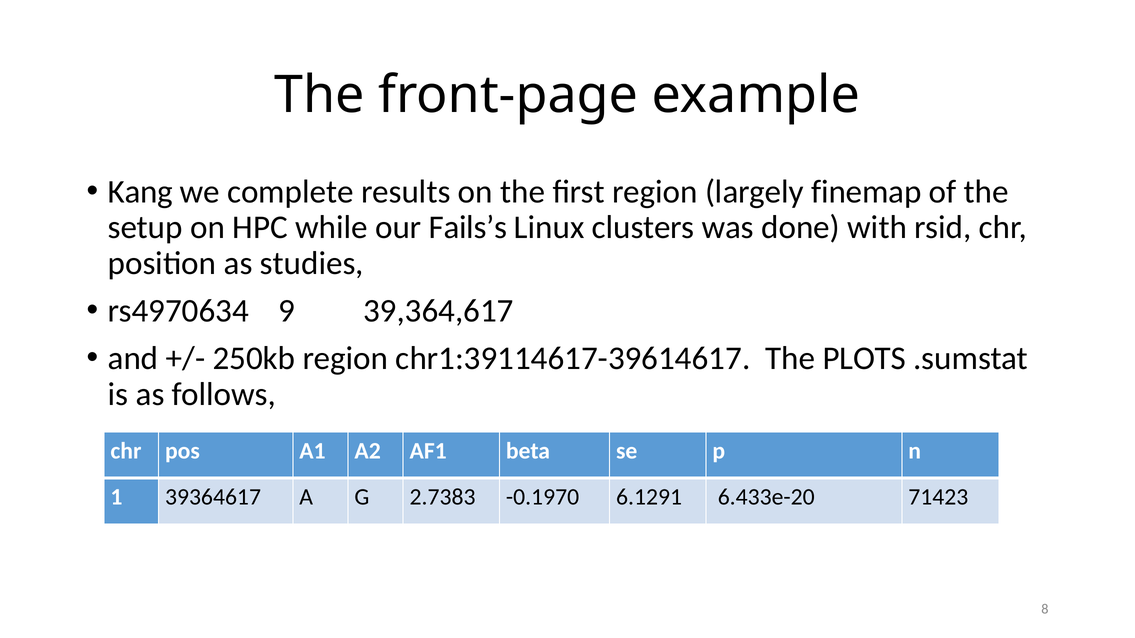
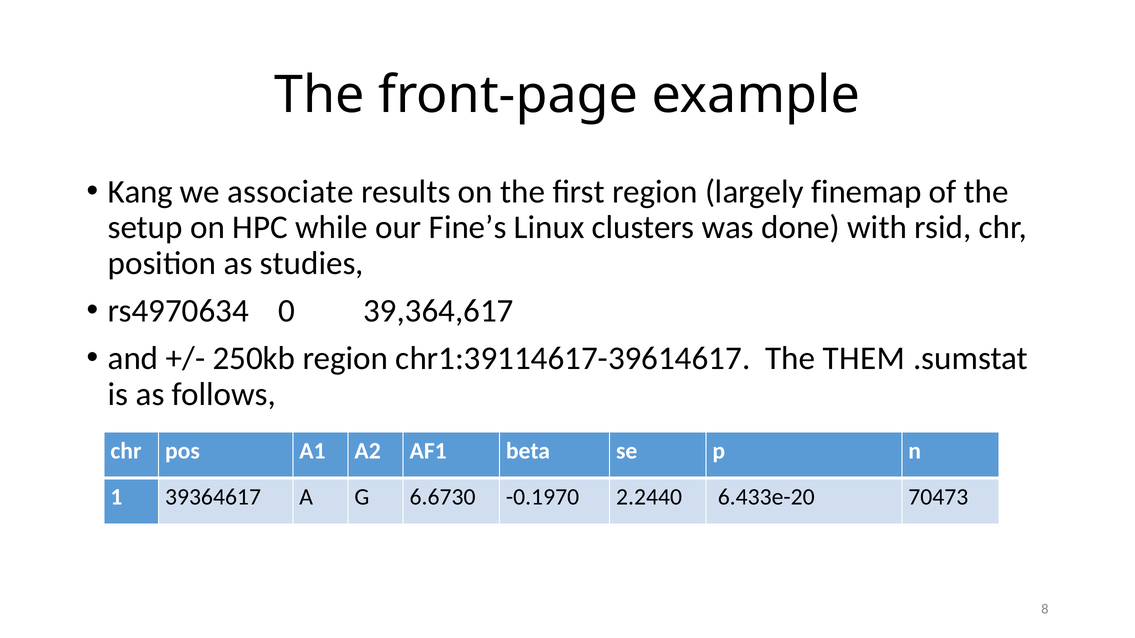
complete: complete -> associate
Fails’s: Fails’s -> Fine’s
9: 9 -> 0
PLOTS: PLOTS -> THEM
2.7383: 2.7383 -> 6.6730
6.1291: 6.1291 -> 2.2440
71423: 71423 -> 70473
